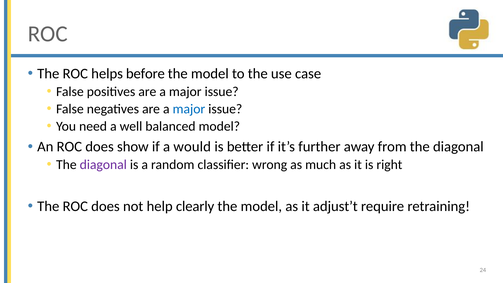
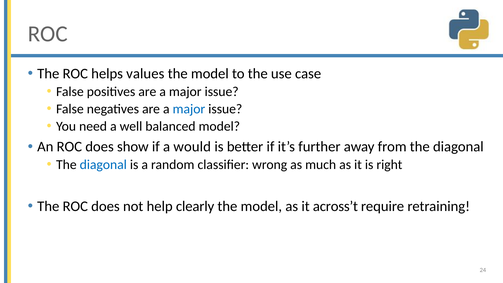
before: before -> values
diagonal at (103, 165) colour: purple -> blue
adjust’t: adjust’t -> across’t
